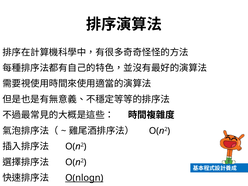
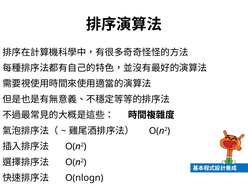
O(nlogn underline: present -> none
